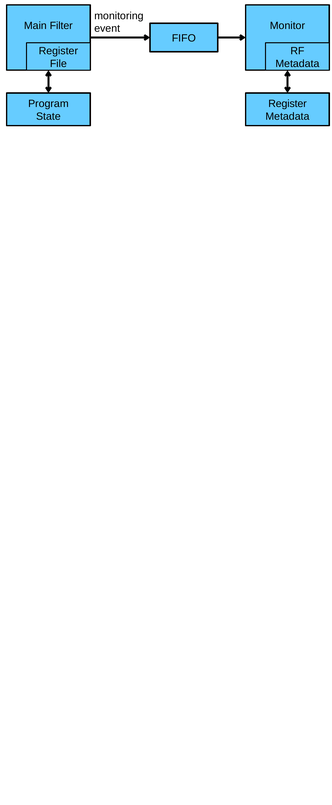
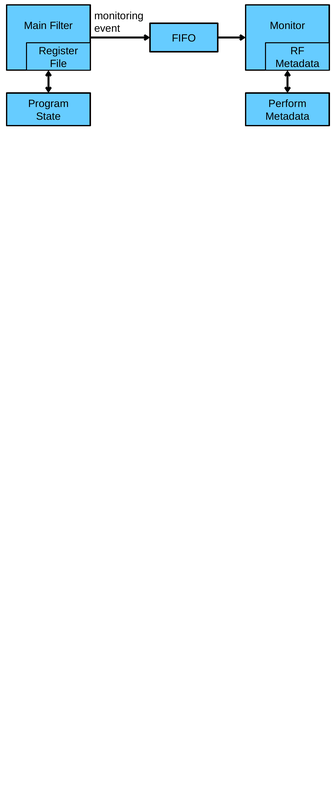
Register at (288, 104): Register -> Perform
